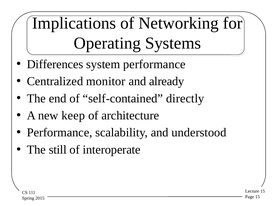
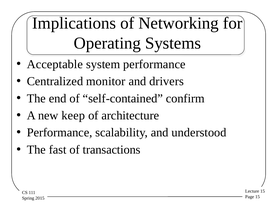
Differences: Differences -> Acceptable
already: already -> drivers
directly: directly -> confirm
still: still -> fast
interoperate: interoperate -> transactions
